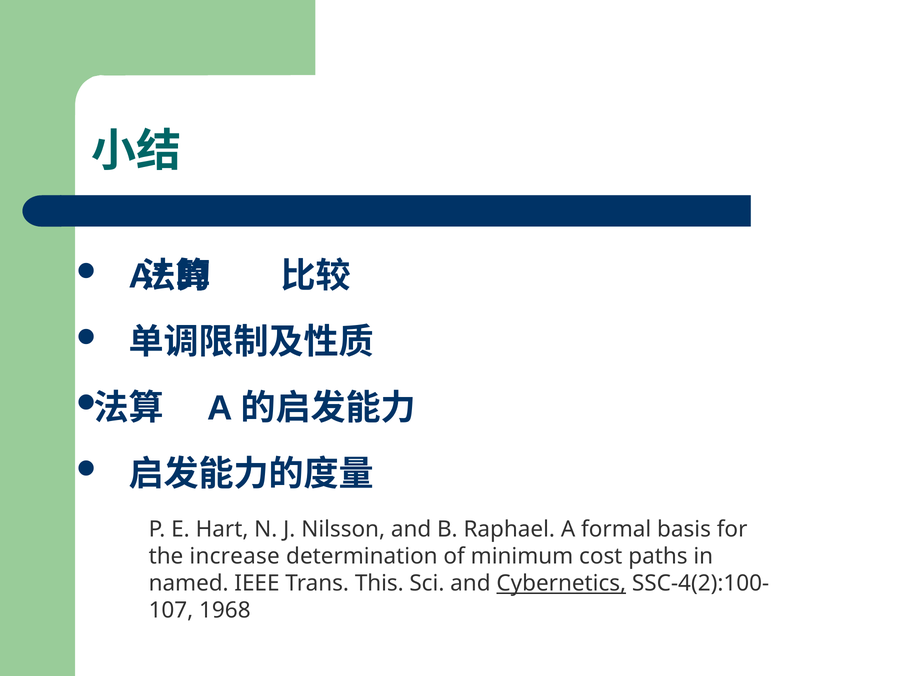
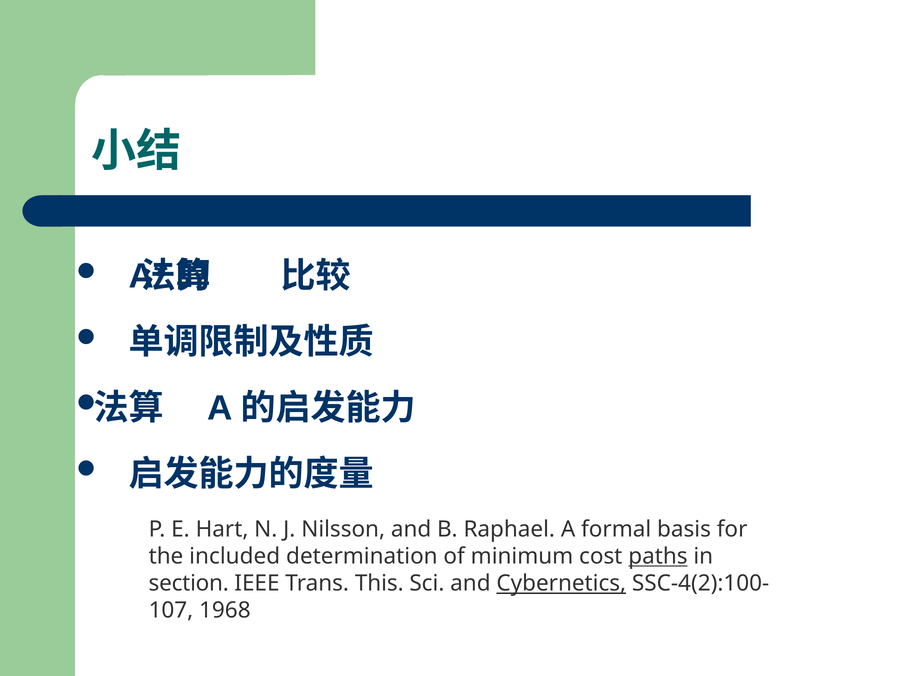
increase: increase -> included
paths underline: none -> present
named: named -> section
